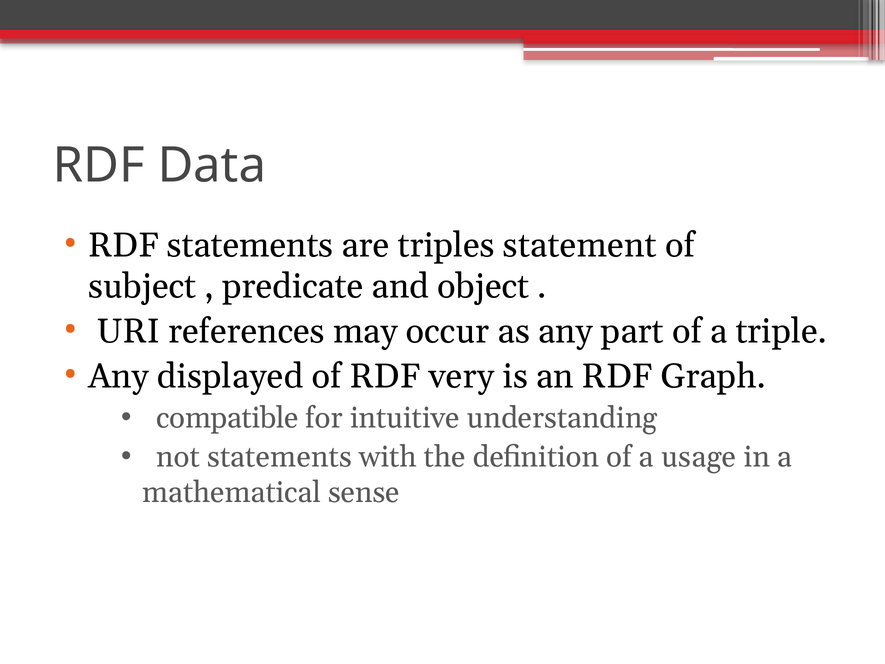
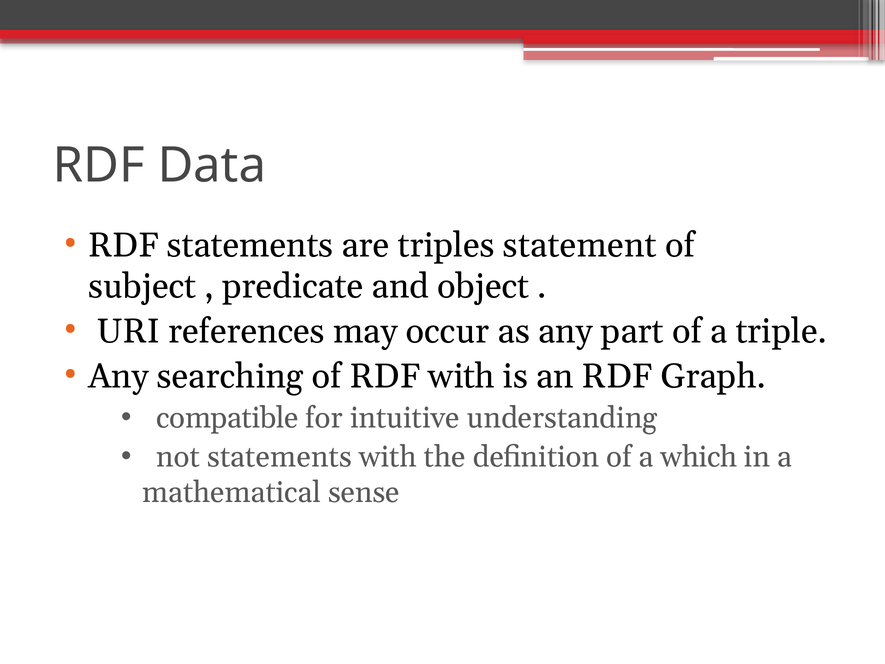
displayed: displayed -> searching
RDF very: very -> with
usage: usage -> which
